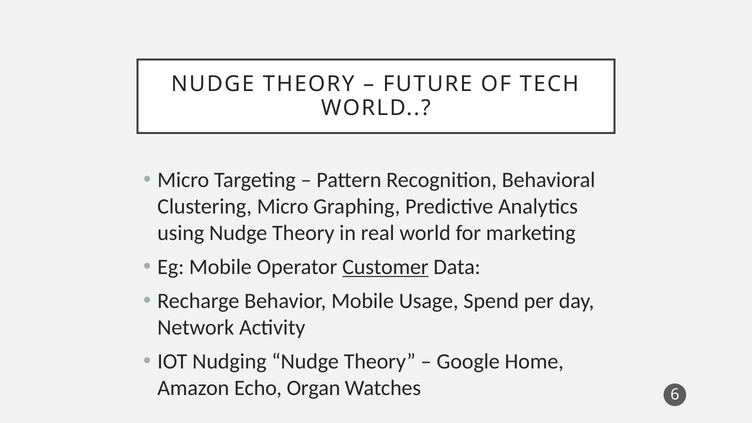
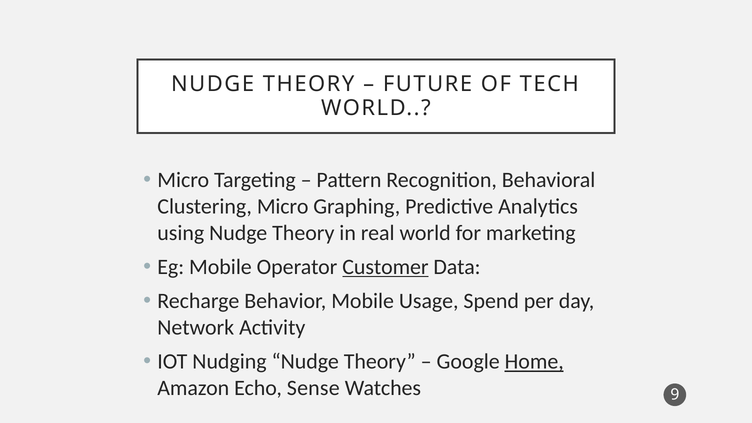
Home underline: none -> present
Organ: Organ -> Sense
6: 6 -> 9
